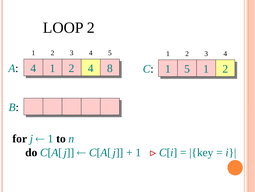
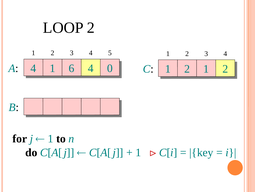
4 1 2: 2 -> 6
8: 8 -> 0
C 1 5: 5 -> 2
